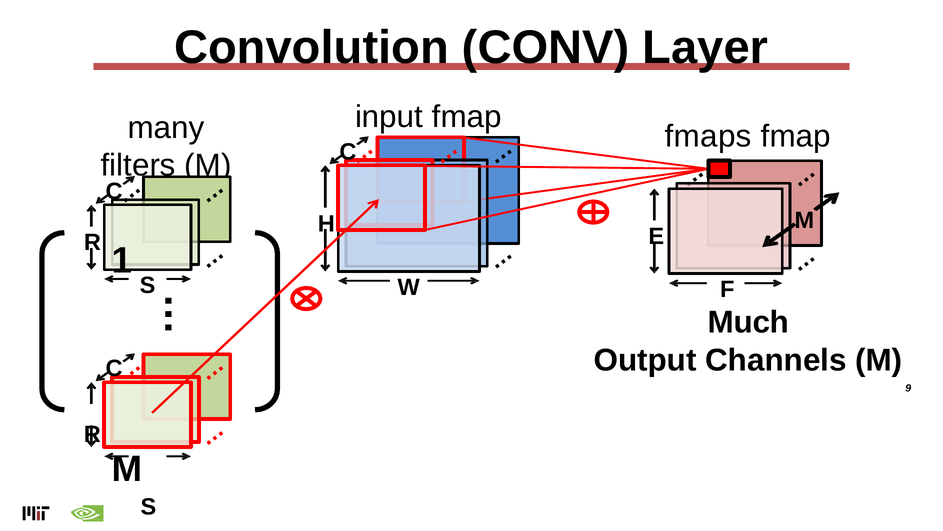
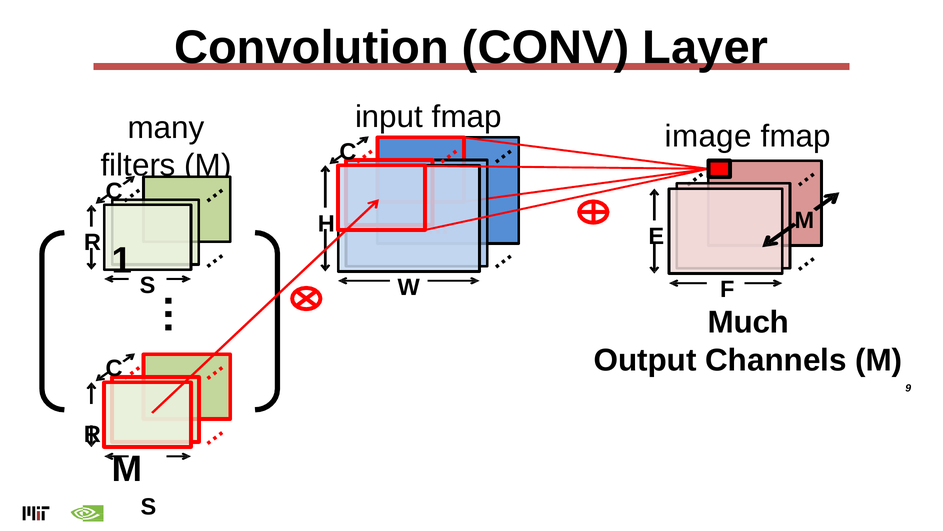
fmaps: fmaps -> image
